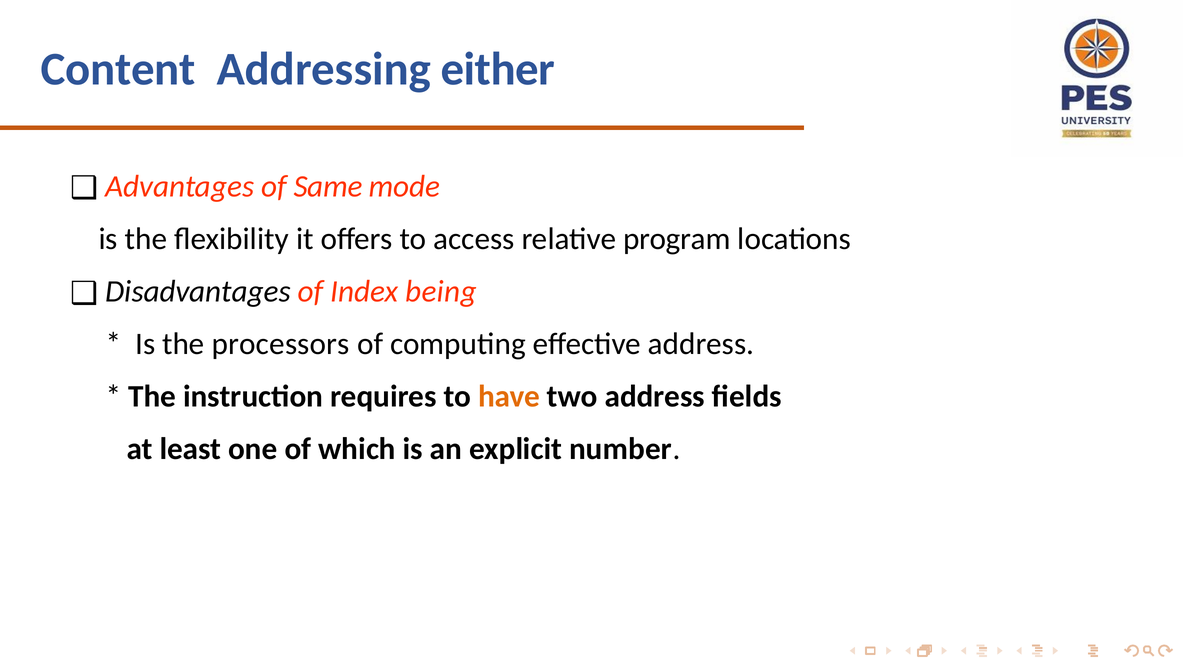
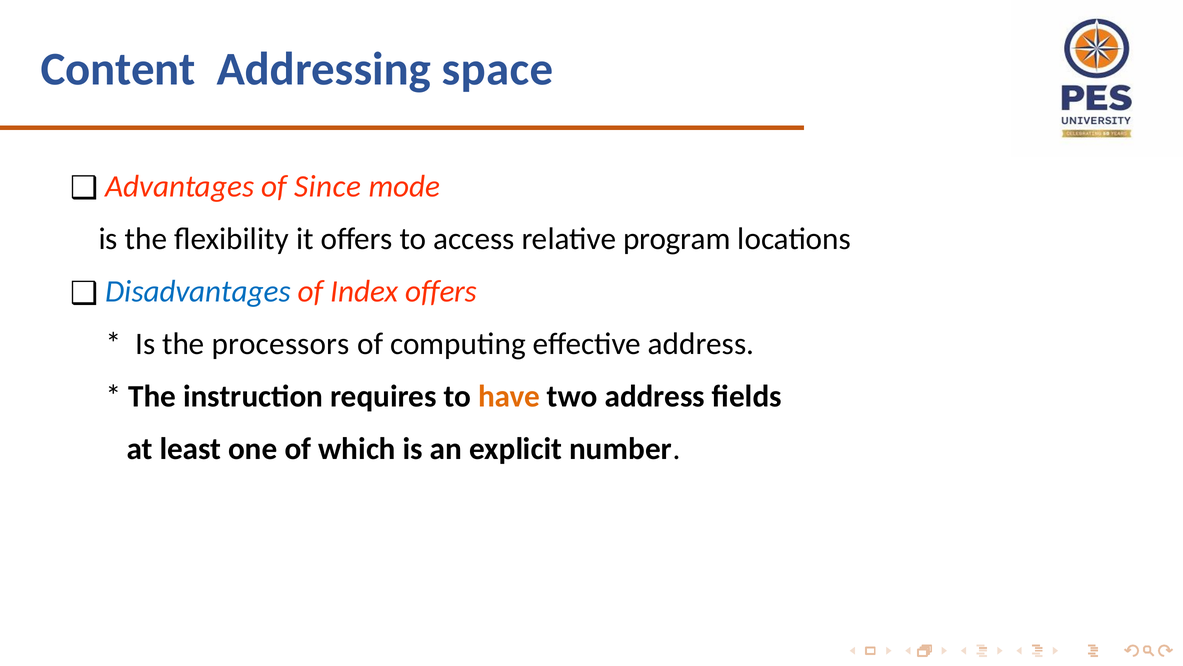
either: either -> space
Same: Same -> Since
Disadvantages colour: black -> blue
Index being: being -> offers
